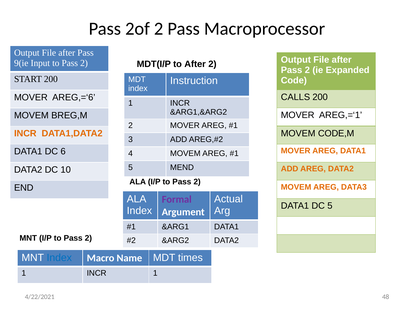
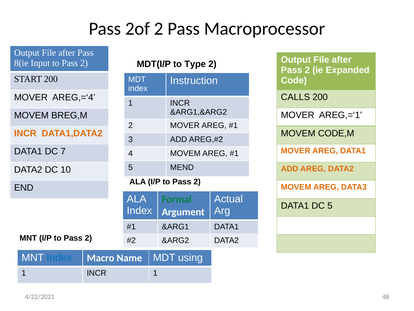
9(ie: 9(ie -> 8(ie
to After: After -> Type
AREG,=‘6: AREG,=‘6 -> AREG,=‘4
6: 6 -> 7
Formal colour: purple -> green
times: times -> using
